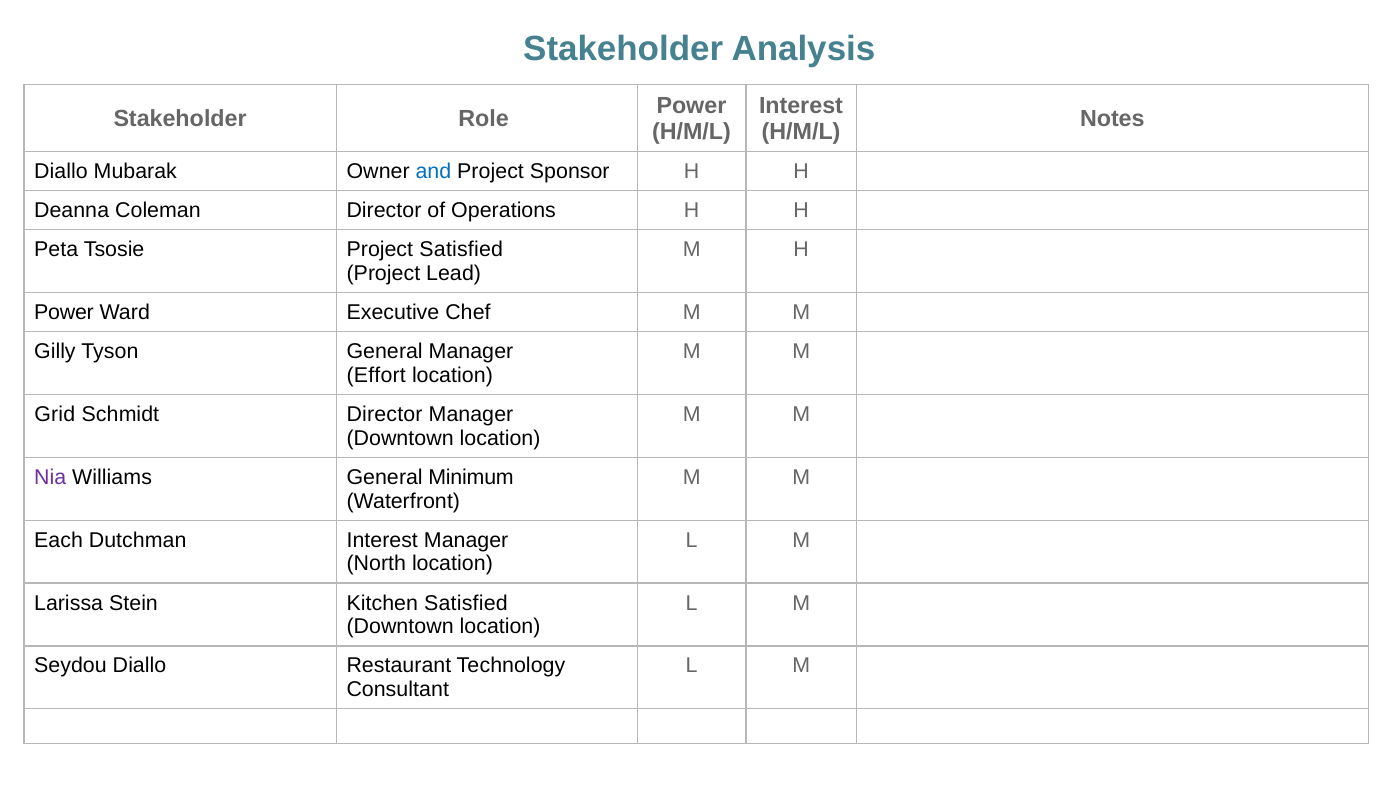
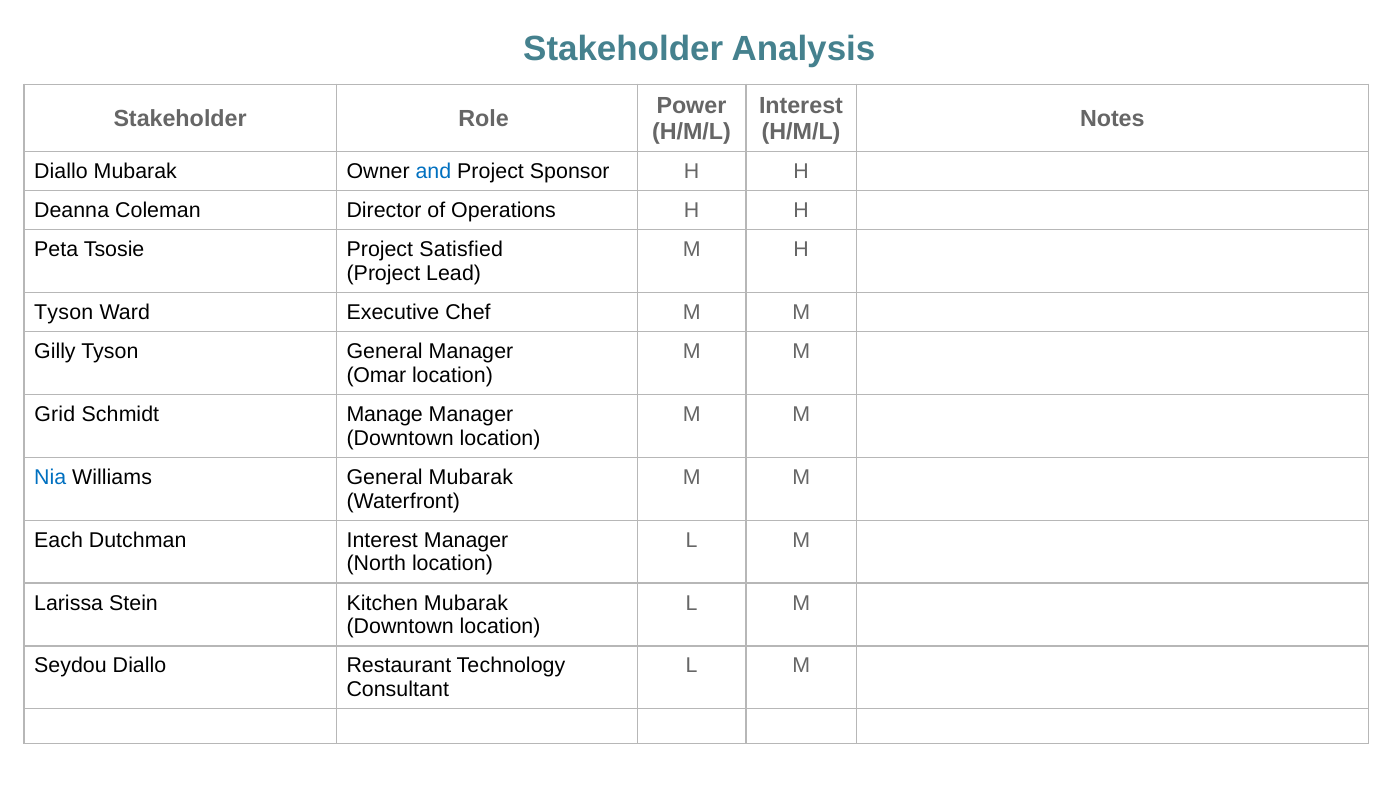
Power at (64, 313): Power -> Tyson
Effort: Effort -> Omar
Schmidt Director: Director -> Manage
Nia colour: purple -> blue
General Minimum: Minimum -> Mubarak
Kitchen Satisfied: Satisfied -> Mubarak
